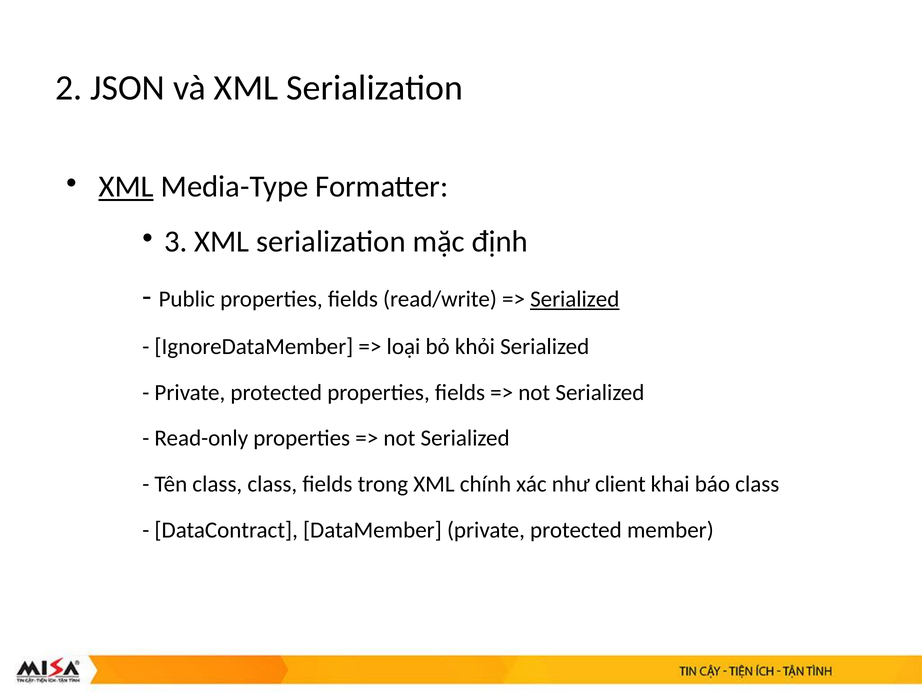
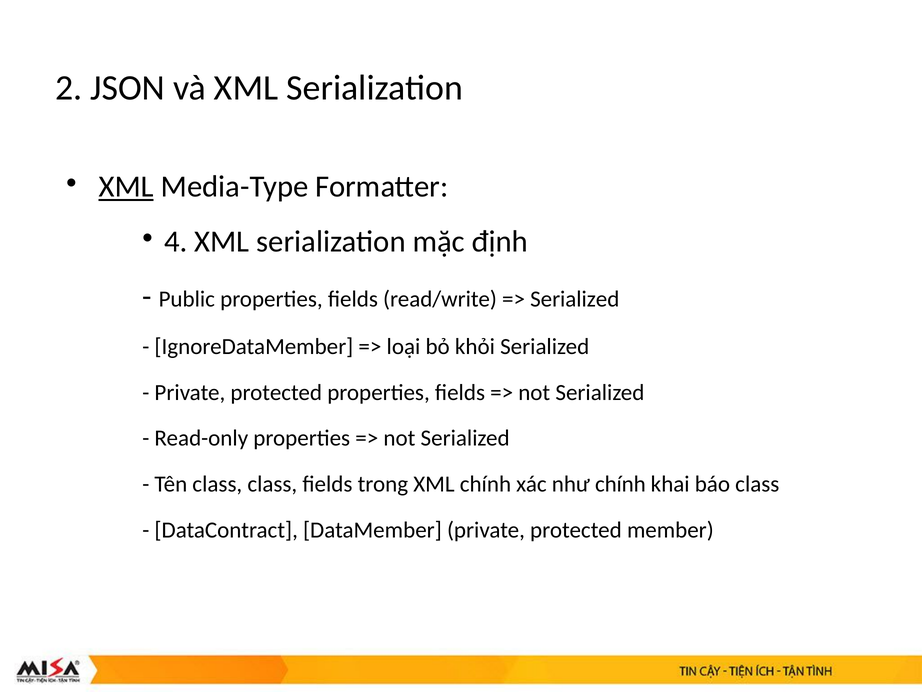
3: 3 -> 4
Serialized at (575, 299) underline: present -> none
như client: client -> chính
